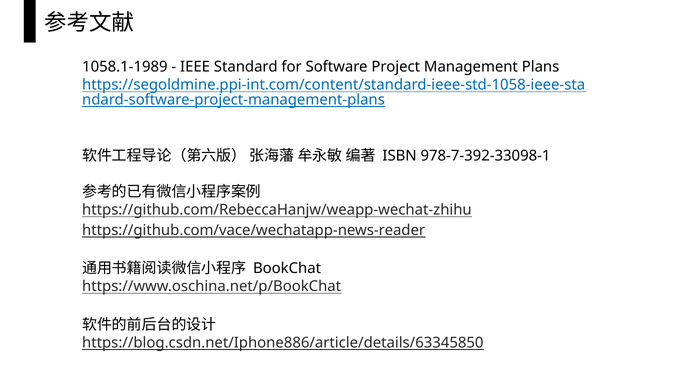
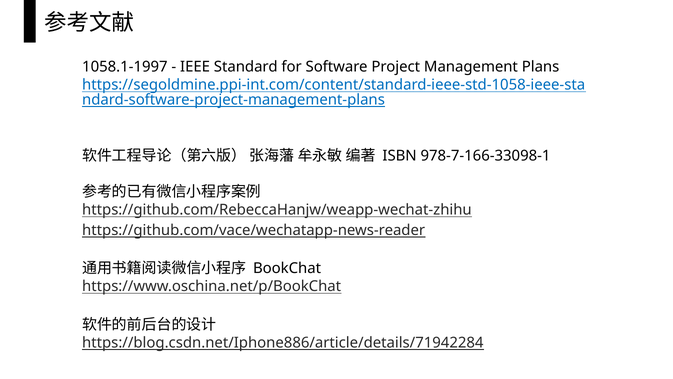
1058.1-1989: 1058.1-1989 -> 1058.1-1997
978-7-392-33098-1: 978-7-392-33098-1 -> 978-7-166-33098-1
https://blog.csdn.net/Iphone886/article/details/63345850: https://blog.csdn.net/Iphone886/article/details/63345850 -> https://blog.csdn.net/Iphone886/article/details/71942284
